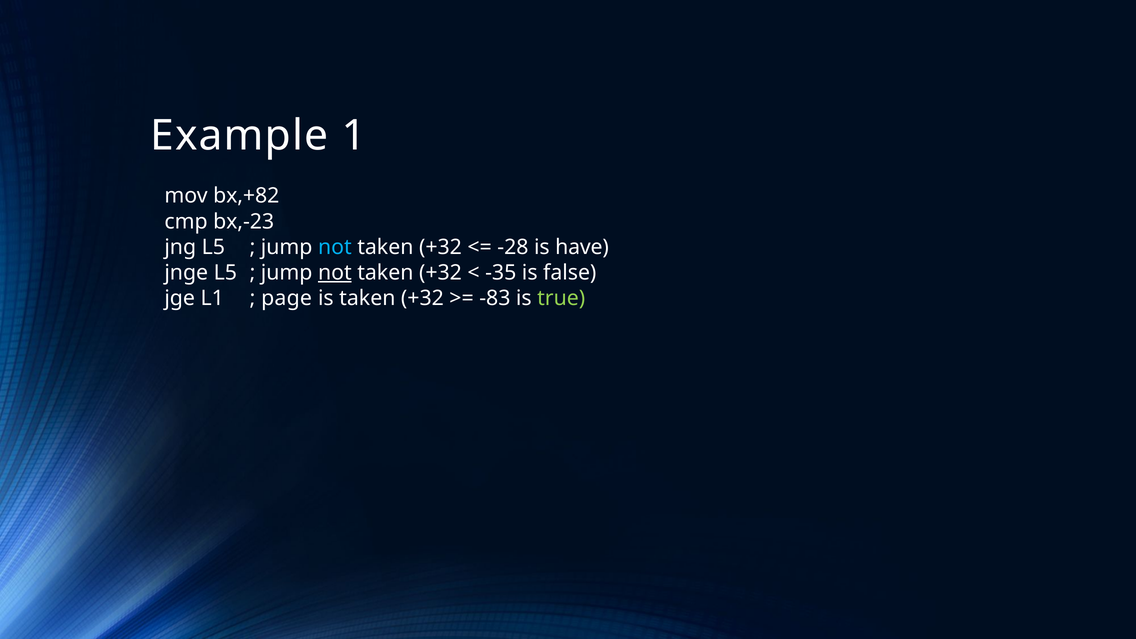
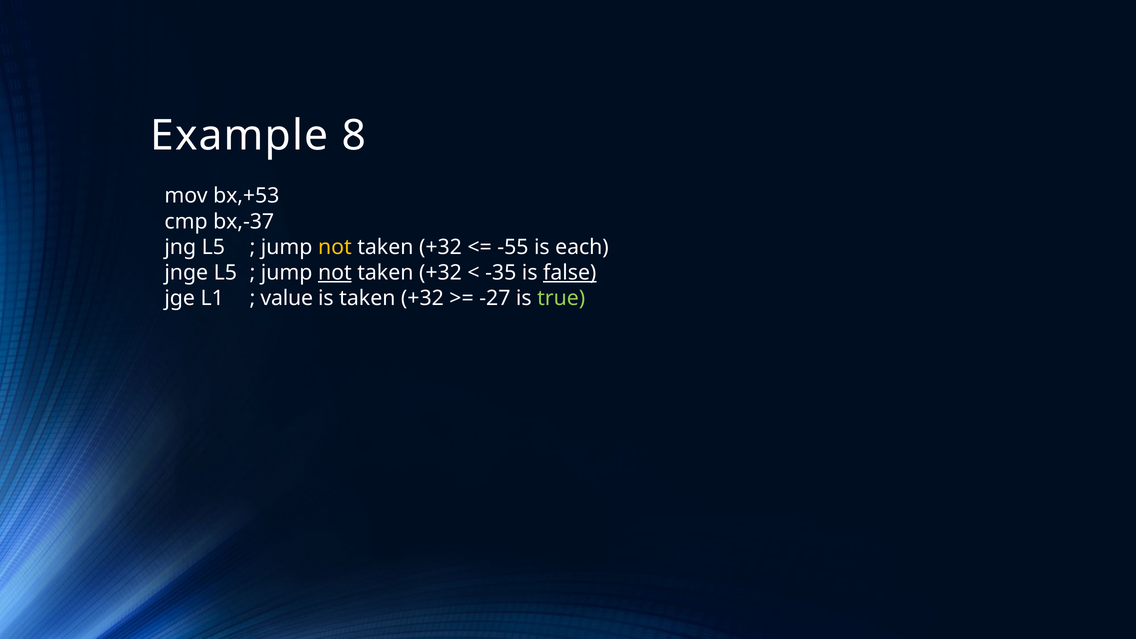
1: 1 -> 8
bx,+82: bx,+82 -> bx,+53
bx,-23: bx,-23 -> bx,-37
not at (335, 247) colour: light blue -> yellow
-28: -28 -> -55
have: have -> each
false underline: none -> present
page: page -> value
-83: -83 -> -27
